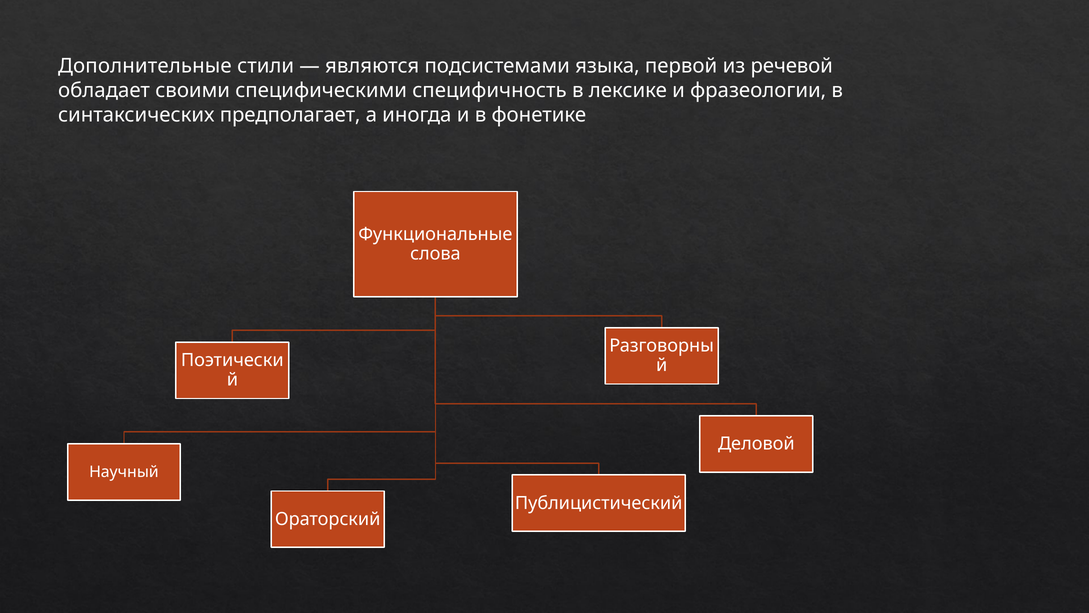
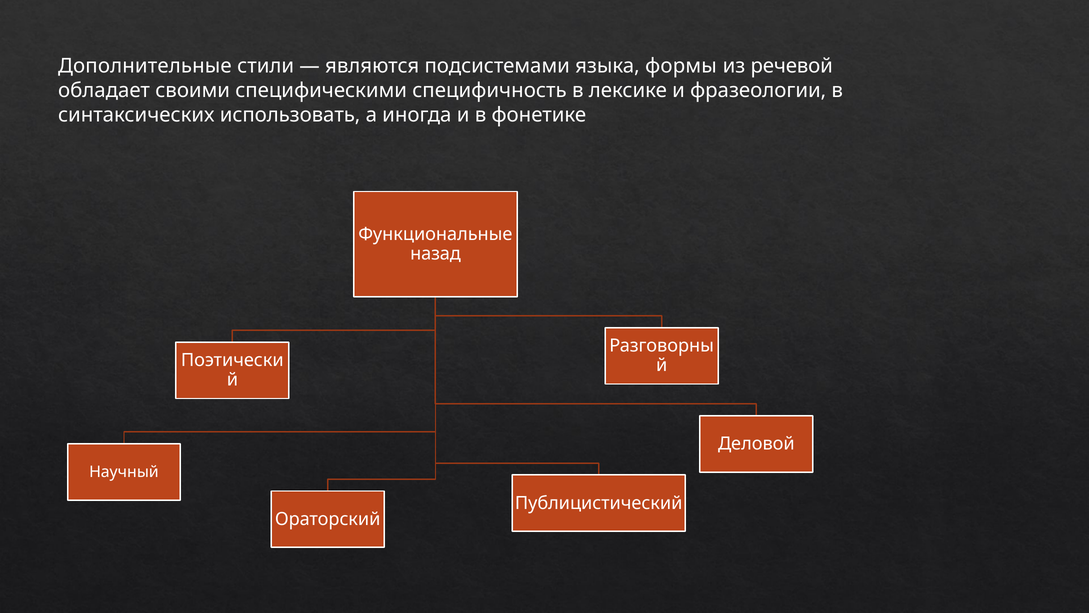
первой: первой -> формы
предполагает: предполагает -> использовать
слова: слова -> назад
